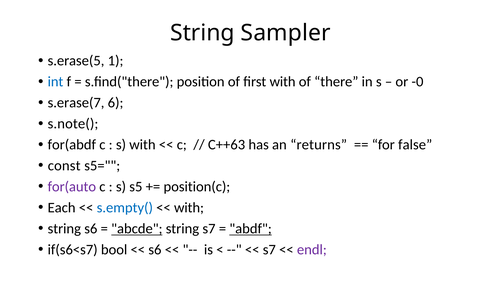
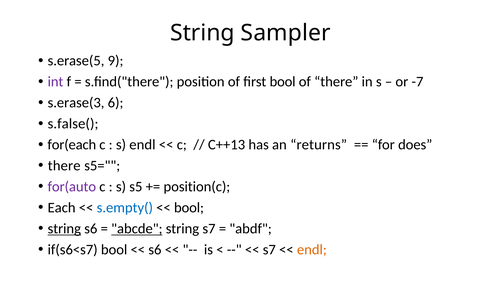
1: 1 -> 9
int colour: blue -> purple
first with: with -> bool
-0: -0 -> -7
s.erase(7: s.erase(7 -> s.erase(3
s.note(: s.note( -> s.false(
for(abdf: for(abdf -> for(each
s with: with -> endl
C++63: C++63 -> C++13
false: false -> does
const at (64, 166): const -> there
with at (189, 208): with -> bool
string at (64, 229) underline: none -> present
abdf underline: present -> none
endl at (312, 250) colour: purple -> orange
